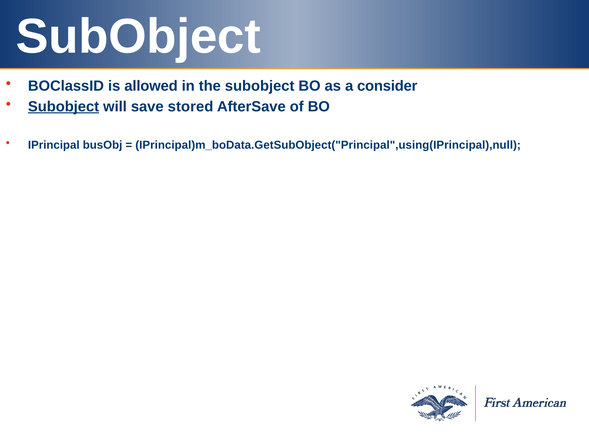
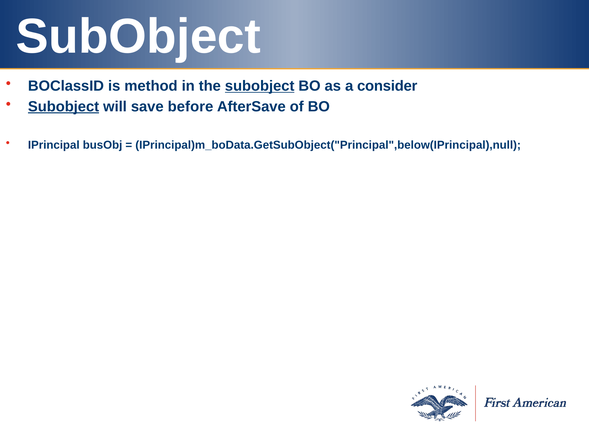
allowed: allowed -> method
subobject at (260, 86) underline: none -> present
stored: stored -> before
IPrincipal)m_boData.GetSubObject("Principal",using(IPrincipal),null: IPrincipal)m_boData.GetSubObject("Principal",using(IPrincipal),null -> IPrincipal)m_boData.GetSubObject("Principal",below(IPrincipal),null
